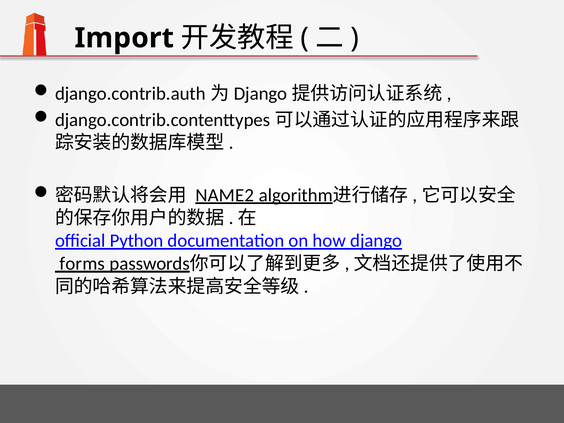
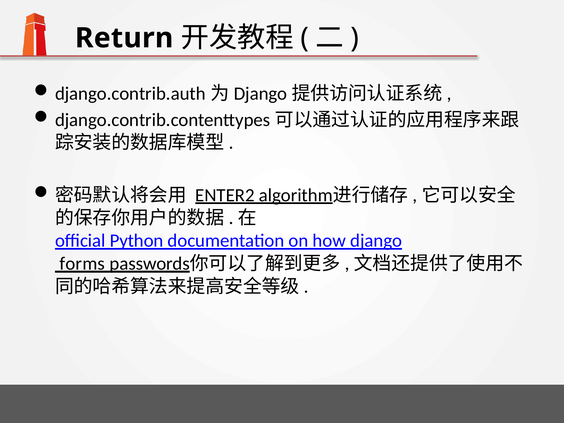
Import: Import -> Return
NAME2: NAME2 -> ENTER2
